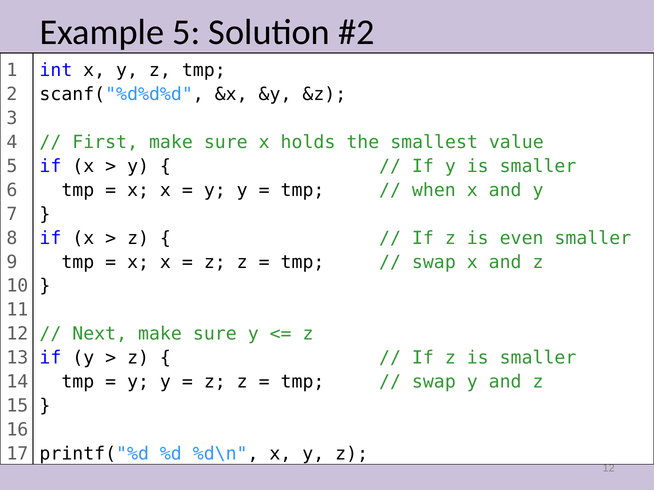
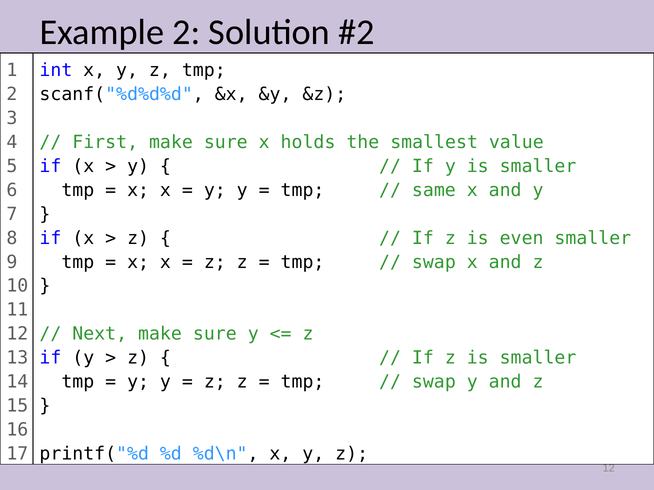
Example 5: 5 -> 2
when: when -> same
